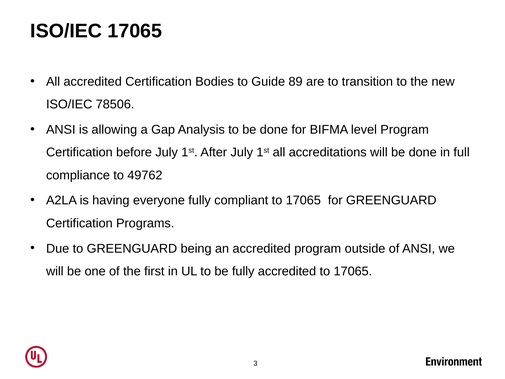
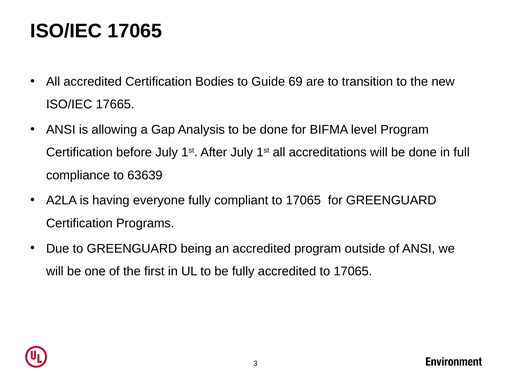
89: 89 -> 69
78506: 78506 -> 17665
49762: 49762 -> 63639
